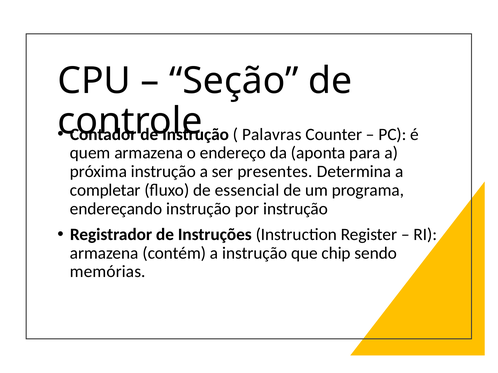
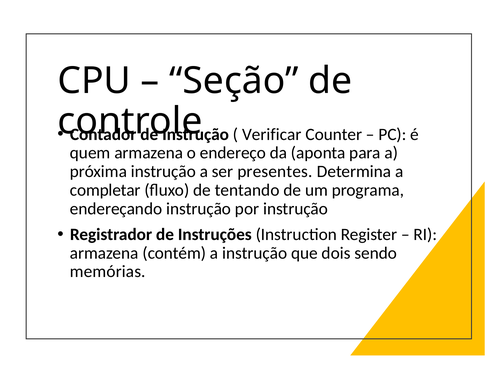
Palavras: Palavras -> Verificar
essencial: essencial -> tentando
chip: chip -> dois
